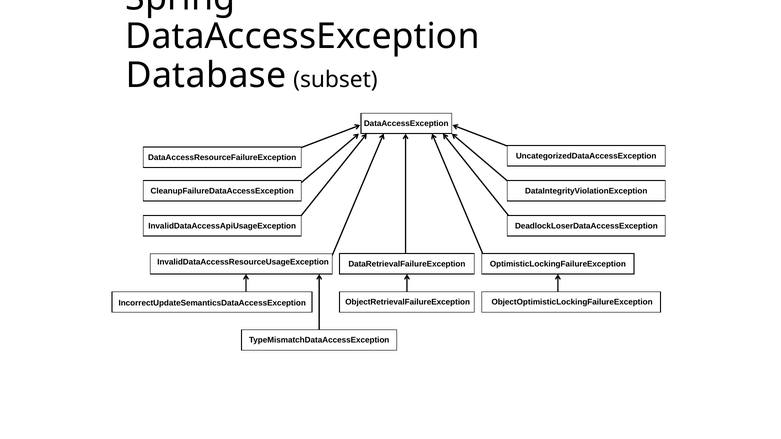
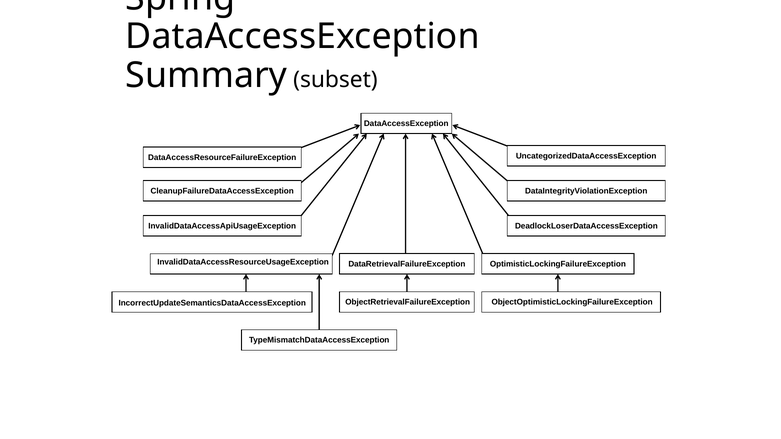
Database: Database -> Summary
